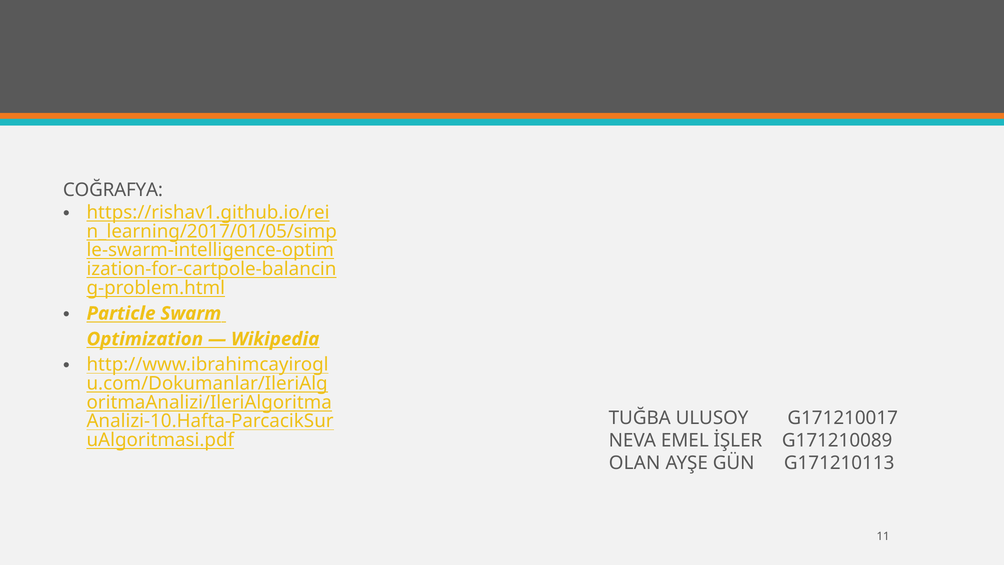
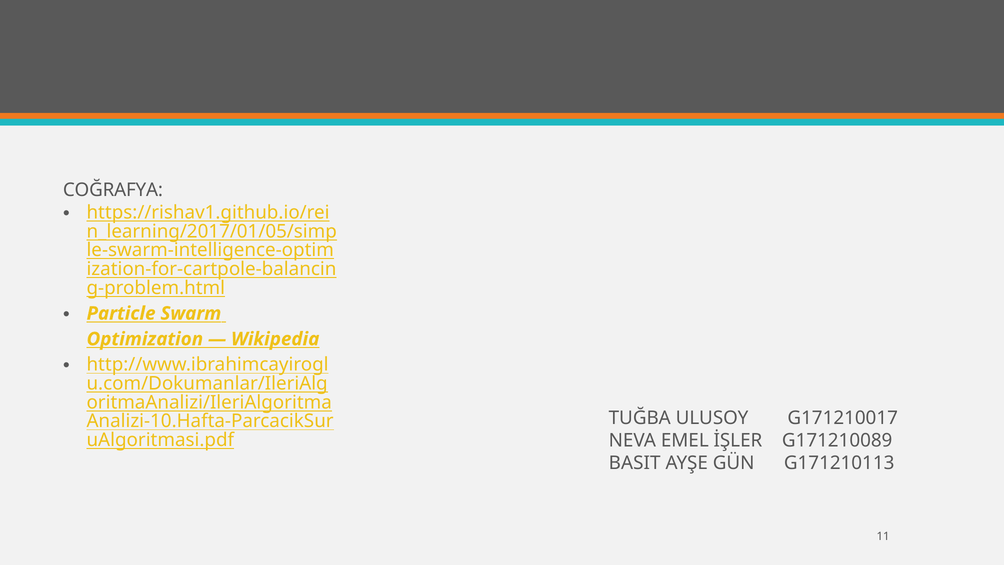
OLAN: OLAN -> BASIT
